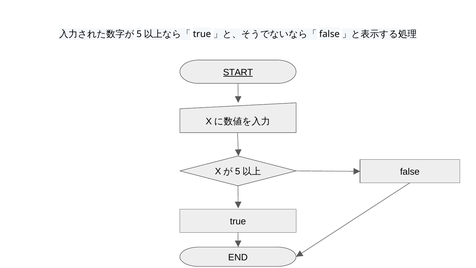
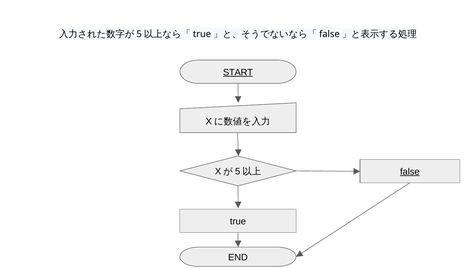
false underline: none -> present
